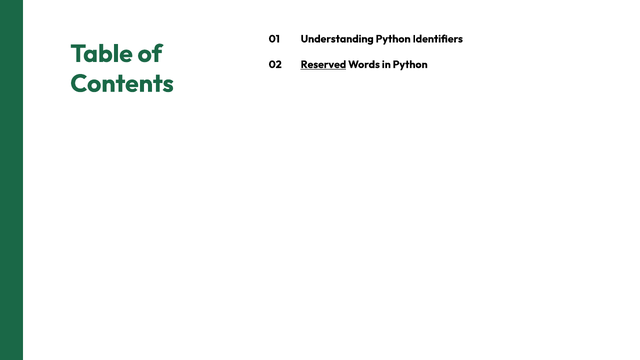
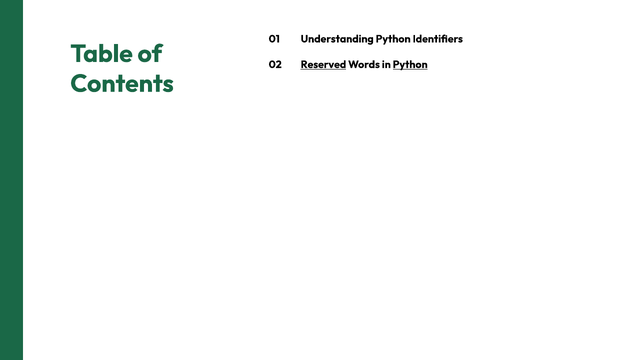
Python at (410, 65) underline: none -> present
